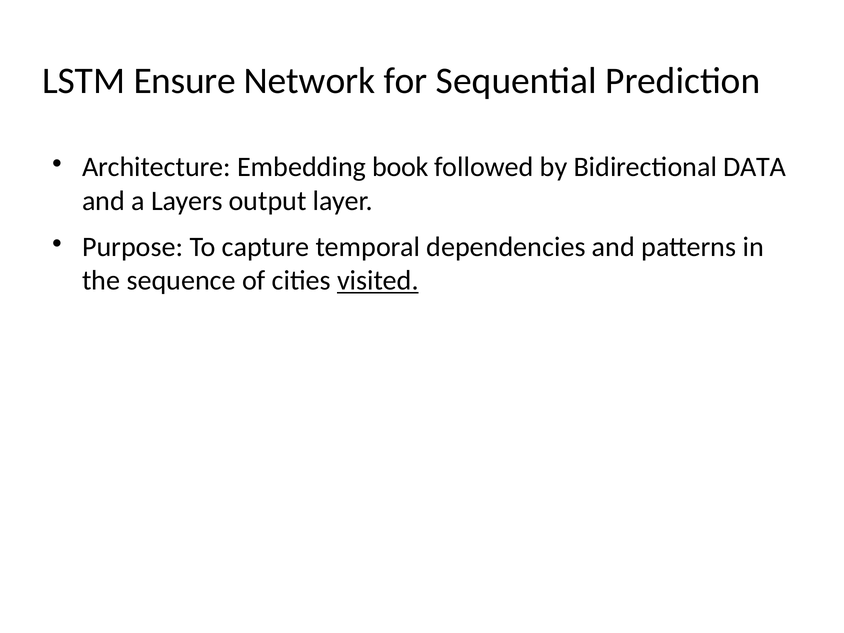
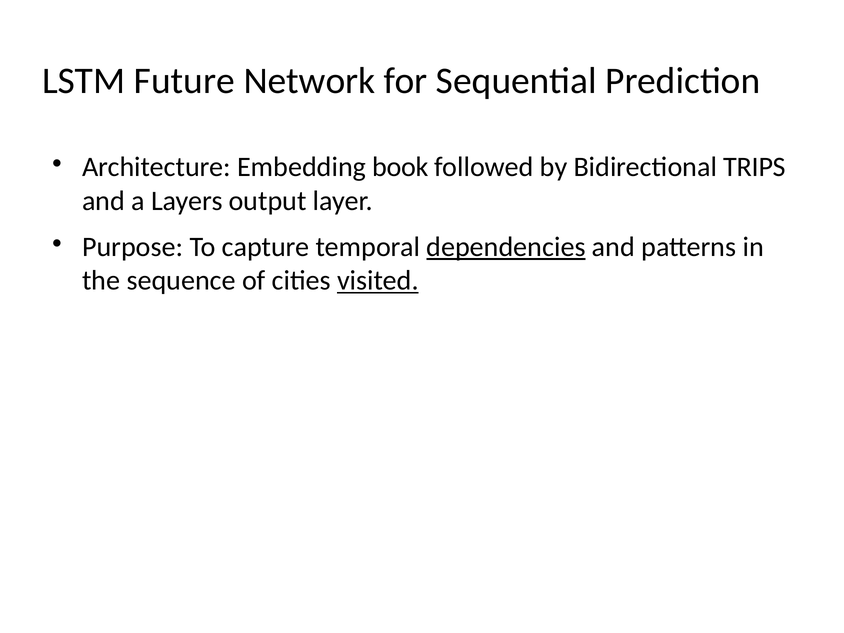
Ensure: Ensure -> Future
DATA: DATA -> TRIPS
dependencies underline: none -> present
